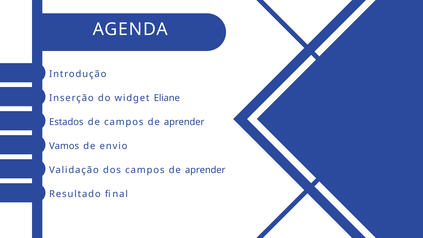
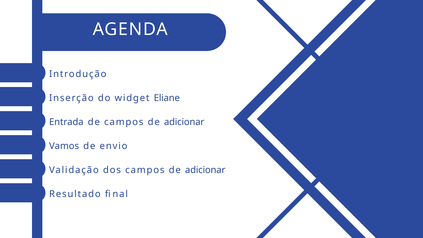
Estados: Estados -> Entrada
de campos de aprender: aprender -> adicionar
dos campos de aprender: aprender -> adicionar
